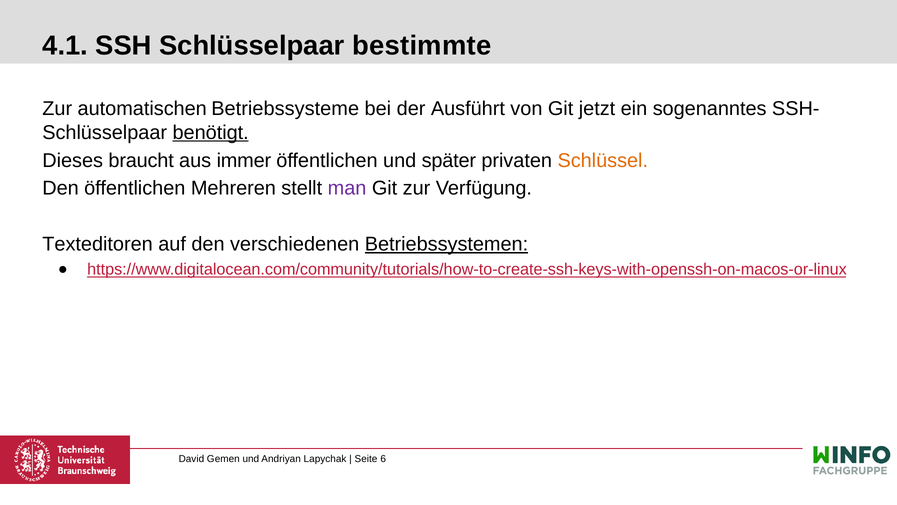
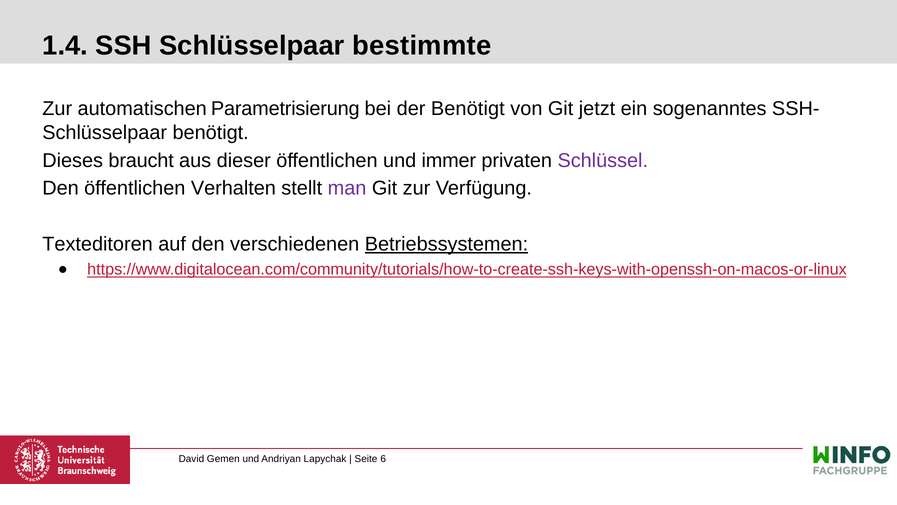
4.1: 4.1 -> 1.4
Betriebssysteme: Betriebssysteme -> Parametrisierung
der Ausführt: Ausführt -> Benötigt
benötigt at (211, 132) underline: present -> none
immer: immer -> dieser
später: später -> immer
Schlüssel colour: orange -> purple
Mehreren: Mehreren -> Verhalten
